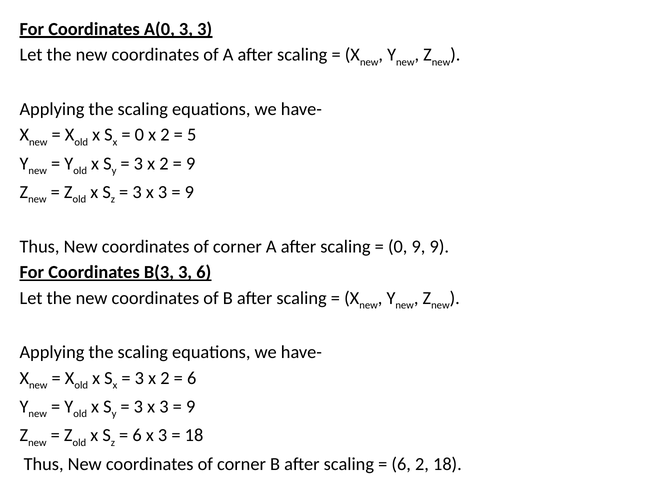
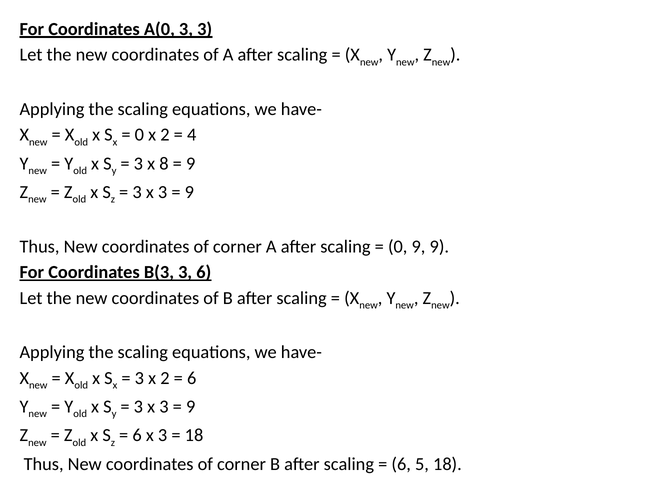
5: 5 -> 4
2 at (164, 164): 2 -> 8
6 2: 2 -> 5
